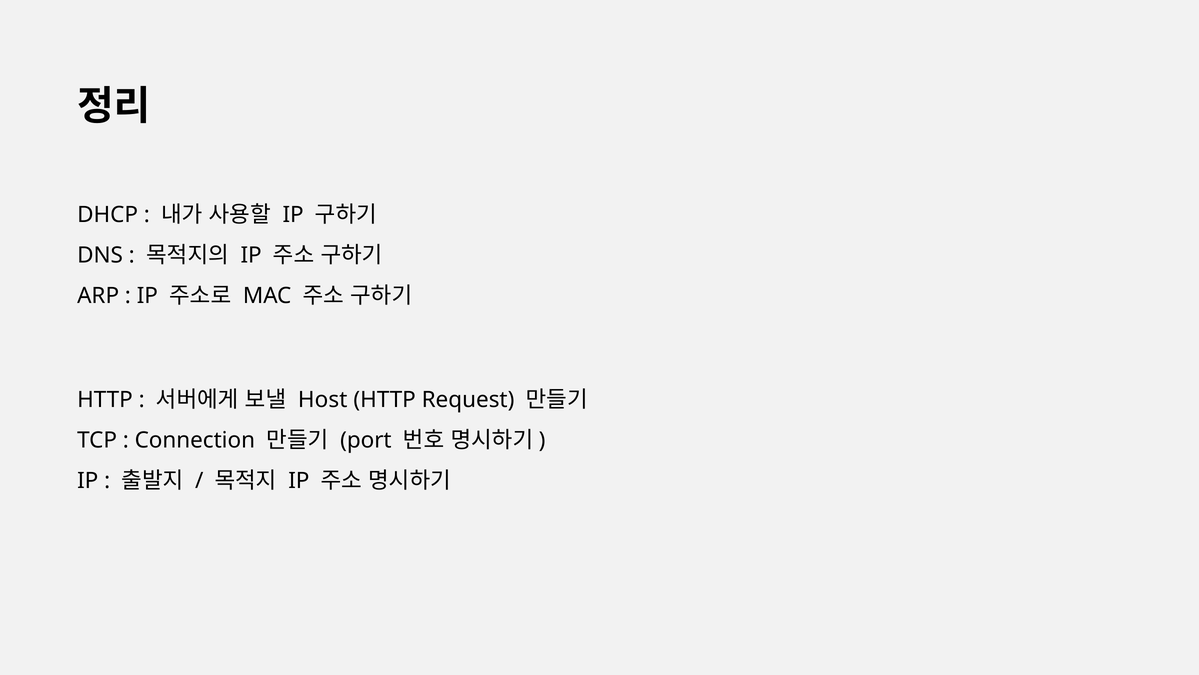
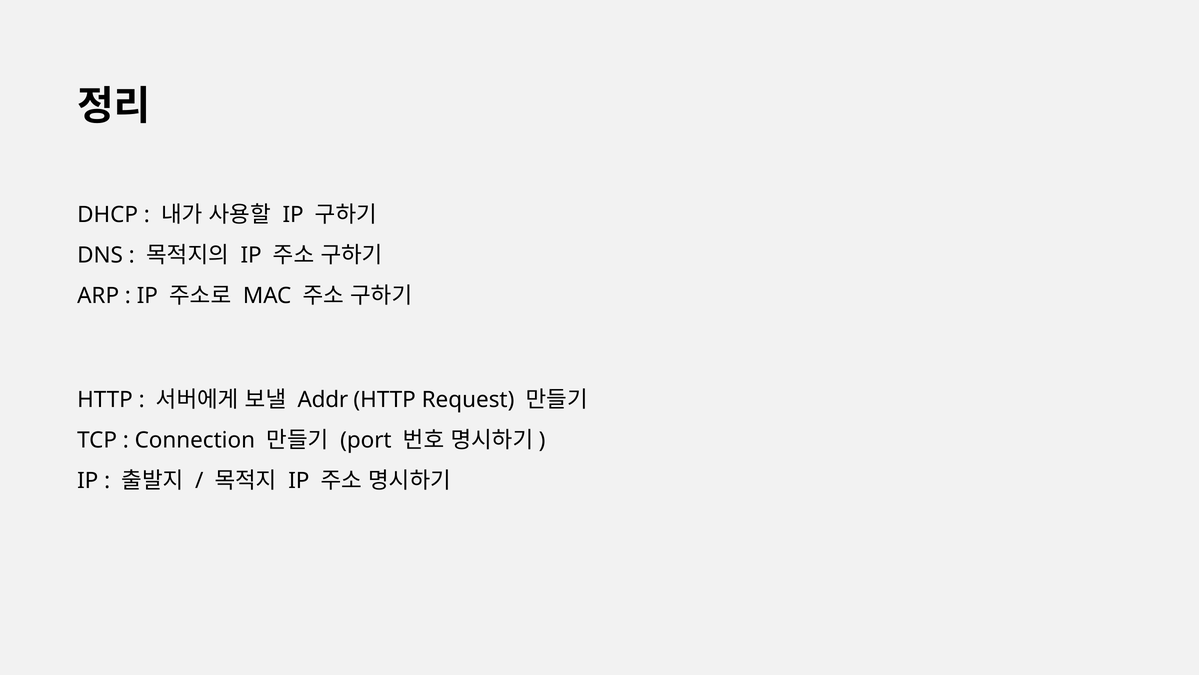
Host: Host -> Addr
